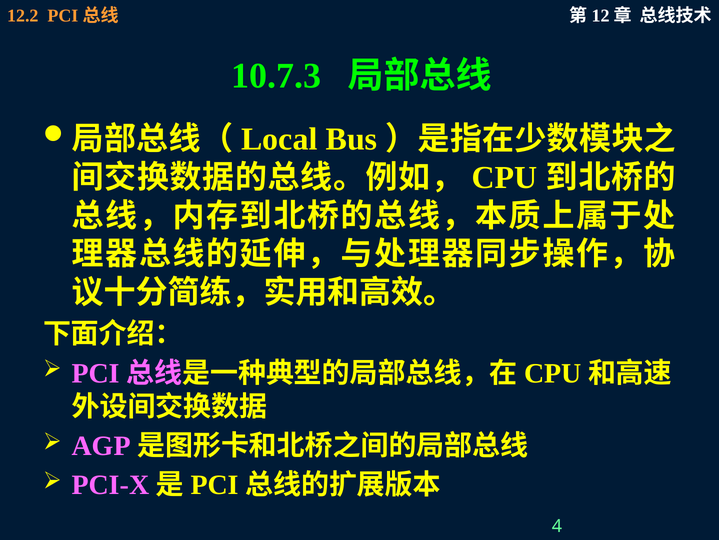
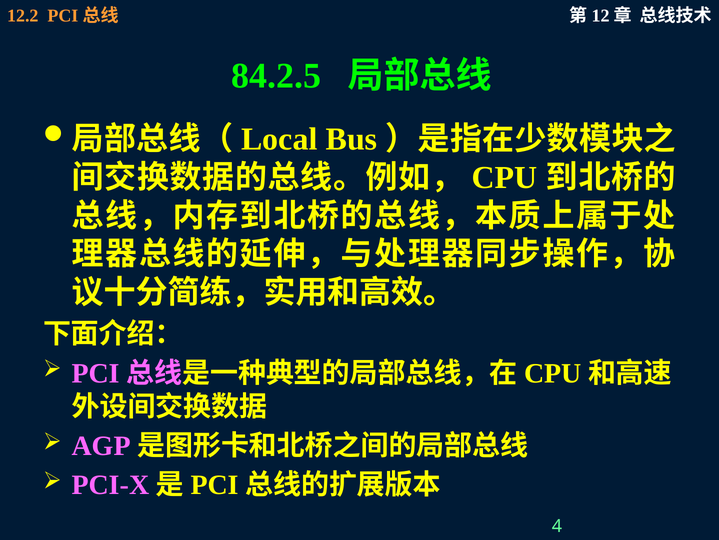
10.7.3: 10.7.3 -> 84.2.5
